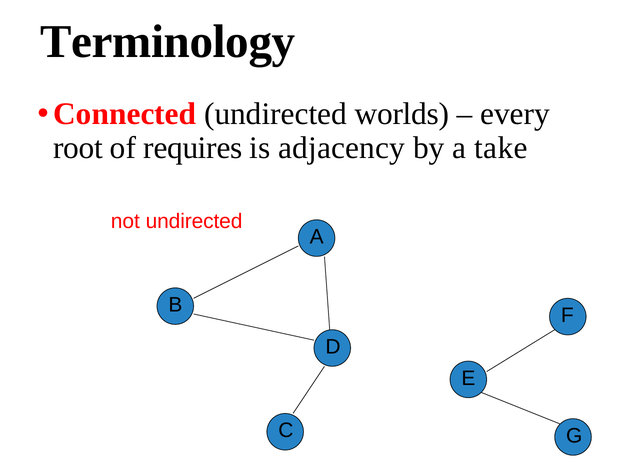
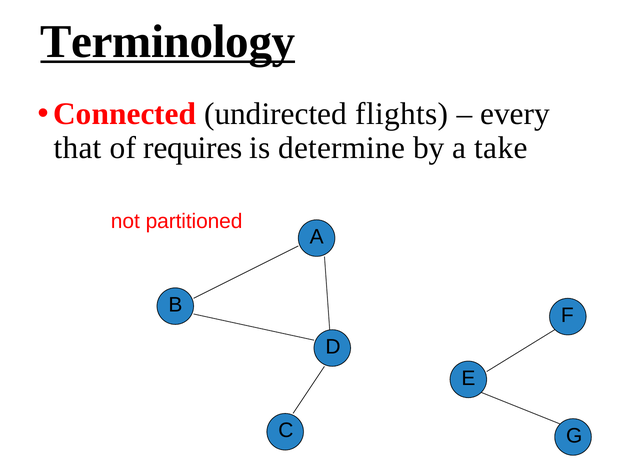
Terminology underline: none -> present
worlds: worlds -> flights
root: root -> that
adjacency: adjacency -> determine
not undirected: undirected -> partitioned
